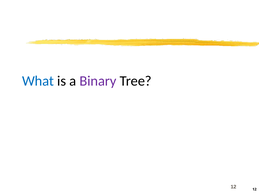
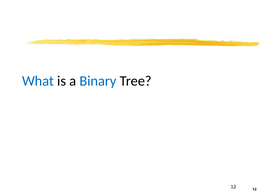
Binary colour: purple -> blue
